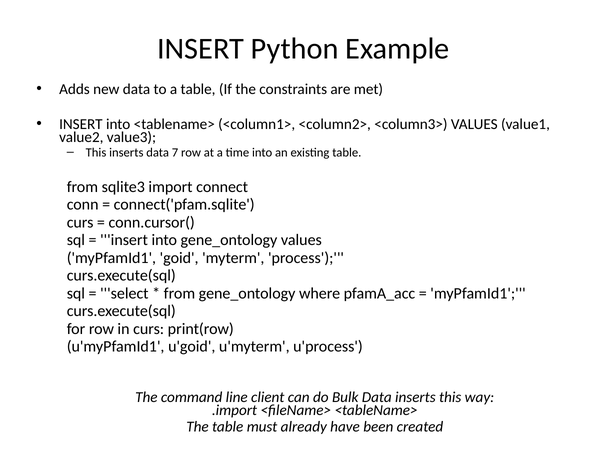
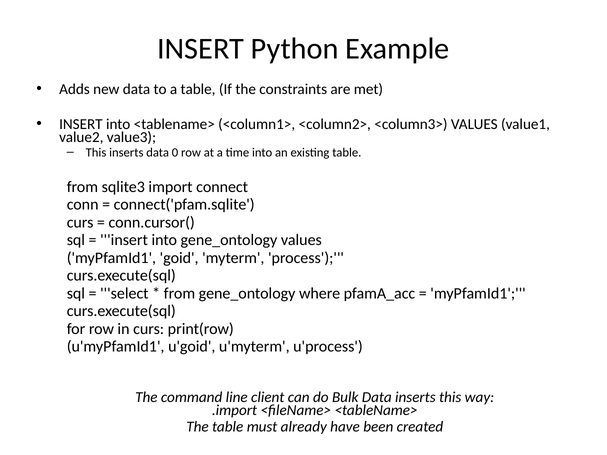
7: 7 -> 0
